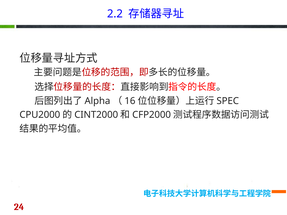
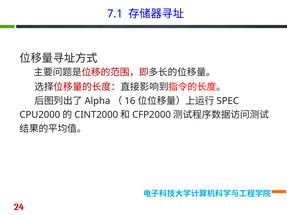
2.2: 2.2 -> 7.1
